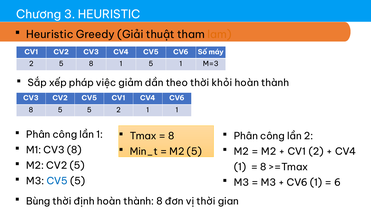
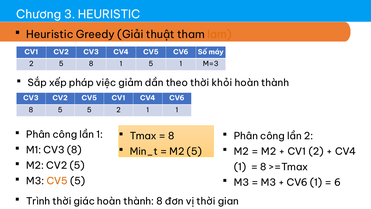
CV5 at (57, 181) colour: blue -> orange
Bùng: Bùng -> Trình
định: định -> giác
